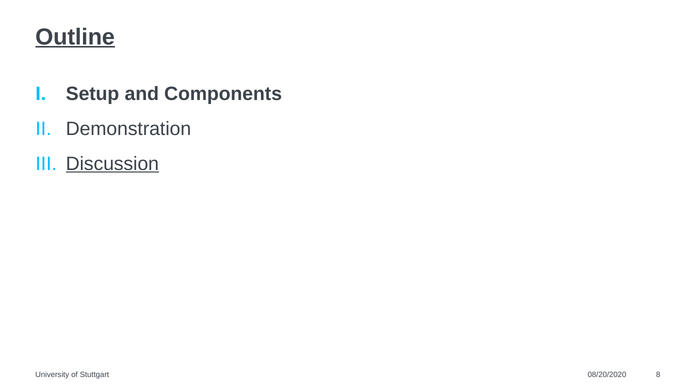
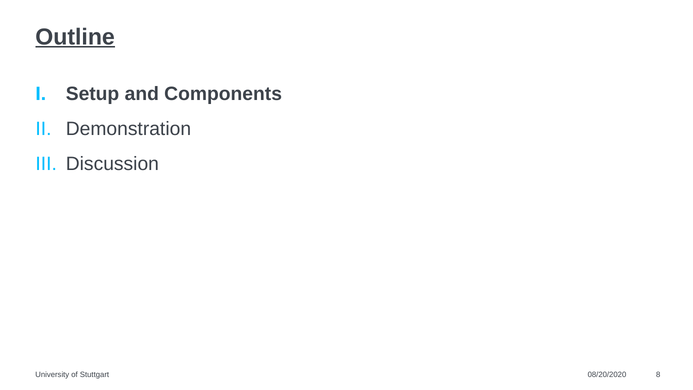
Discussion underline: present -> none
